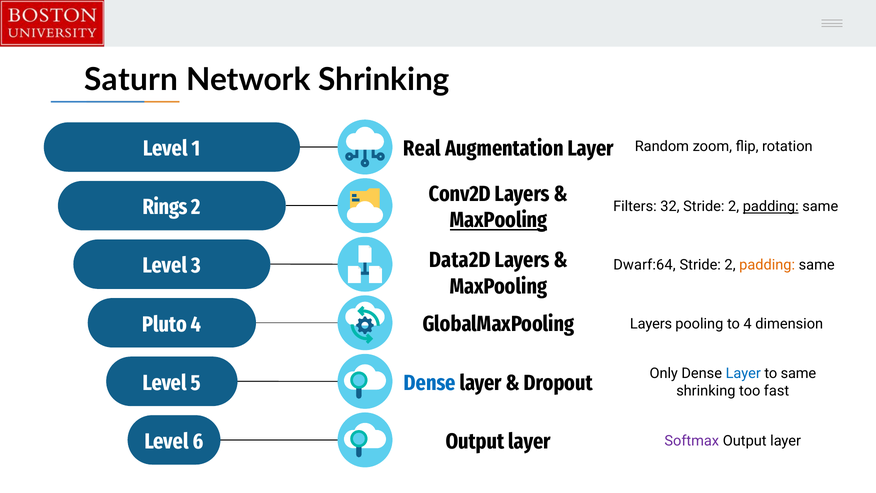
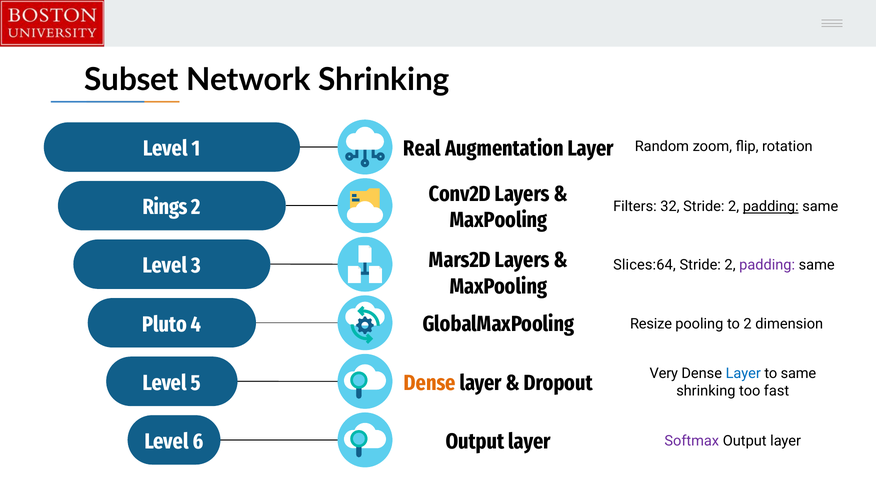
Saturn: Saturn -> Subset
MaxPooling at (498, 220) underline: present -> none
Data2D: Data2D -> Mars2D
Dwarf:64: Dwarf:64 -> Slices:64
padding at (767, 265) colour: orange -> purple
GlobalMaxPooling Layers: Layers -> Resize
to 4: 4 -> 2
Dense at (430, 383) colour: blue -> orange
Only: Only -> Very
